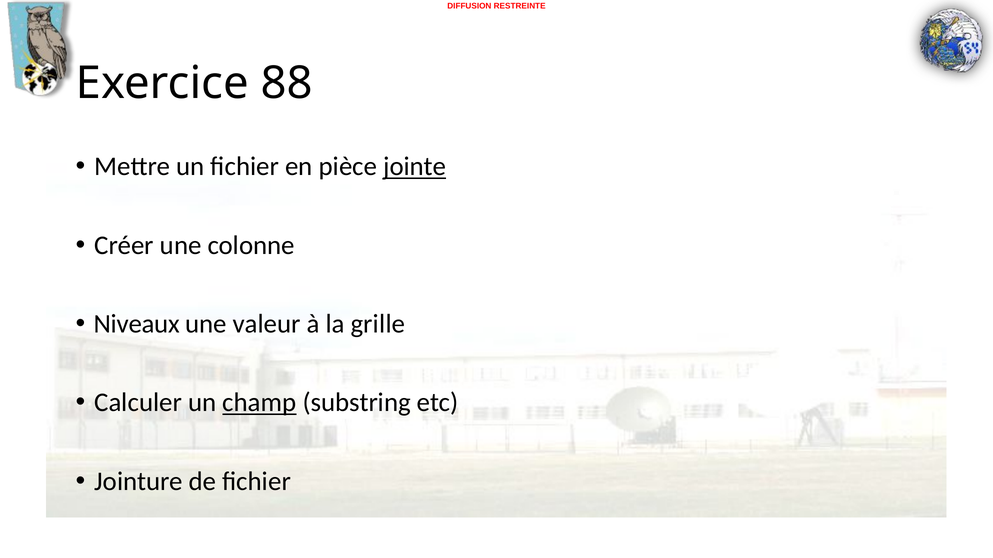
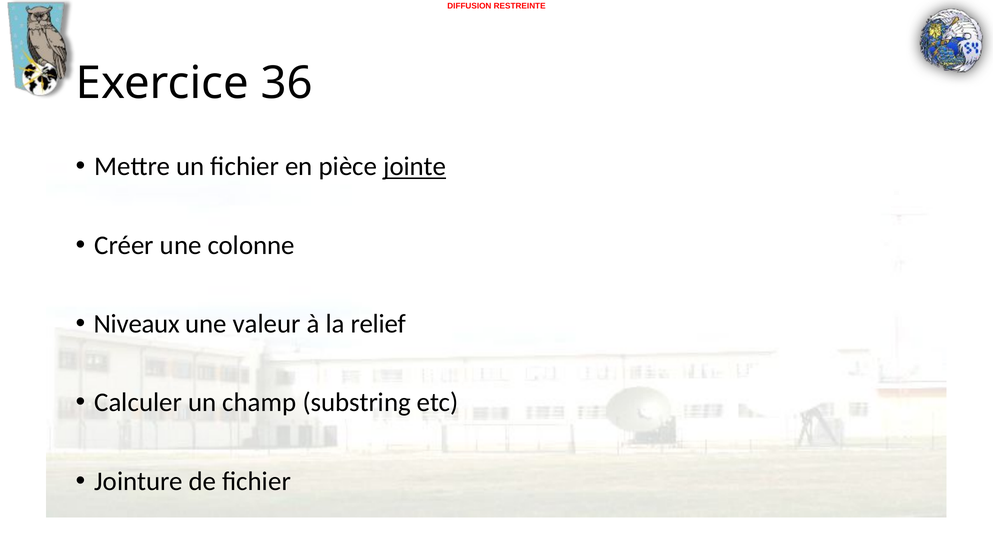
88: 88 -> 36
grille: grille -> relief
champ underline: present -> none
